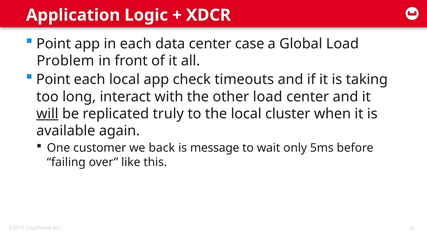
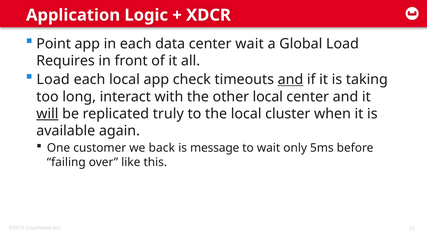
center case: case -> wait
Problem: Problem -> Requires
Point at (53, 80): Point -> Load
and at (290, 80) underline: none -> present
other load: load -> local
